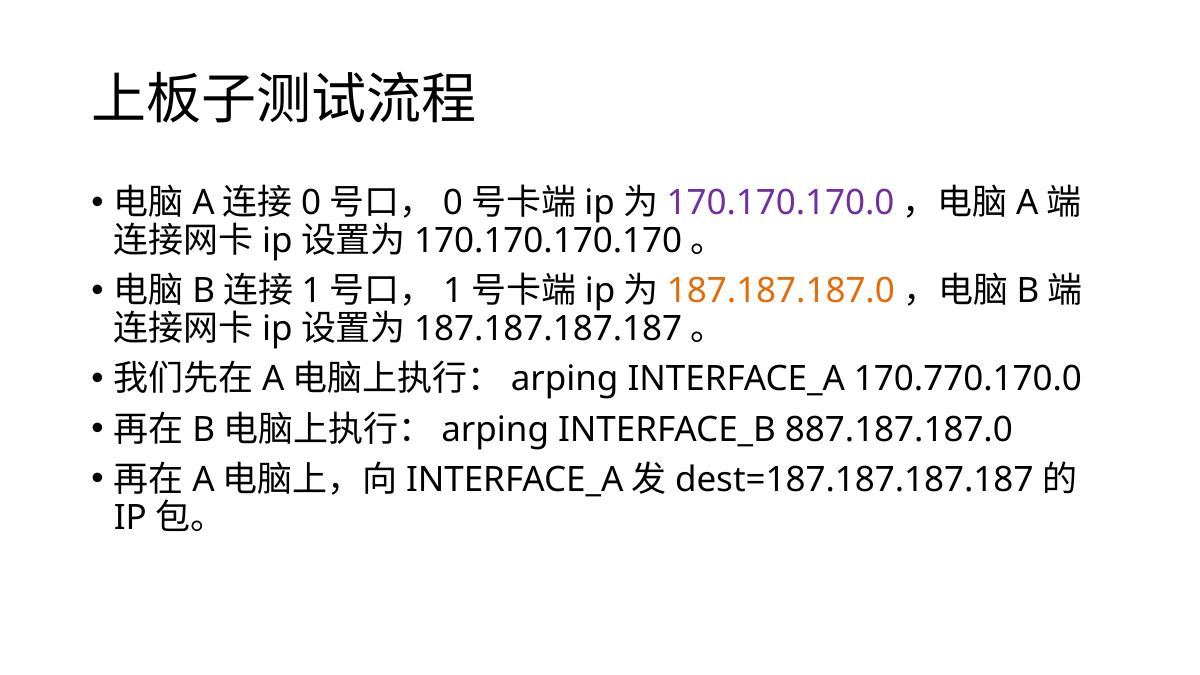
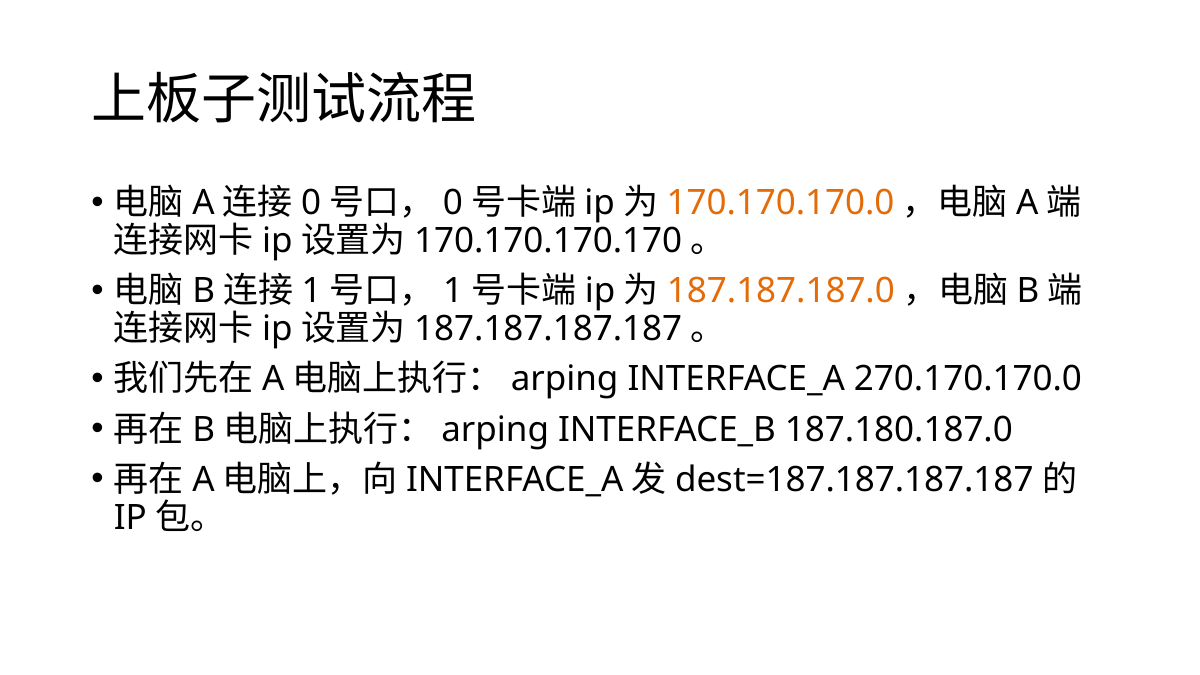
170.170.170.0 colour: purple -> orange
170.770.170.0: 170.770.170.0 -> 270.170.170.0
887.187.187.0: 887.187.187.0 -> 187.180.187.0
